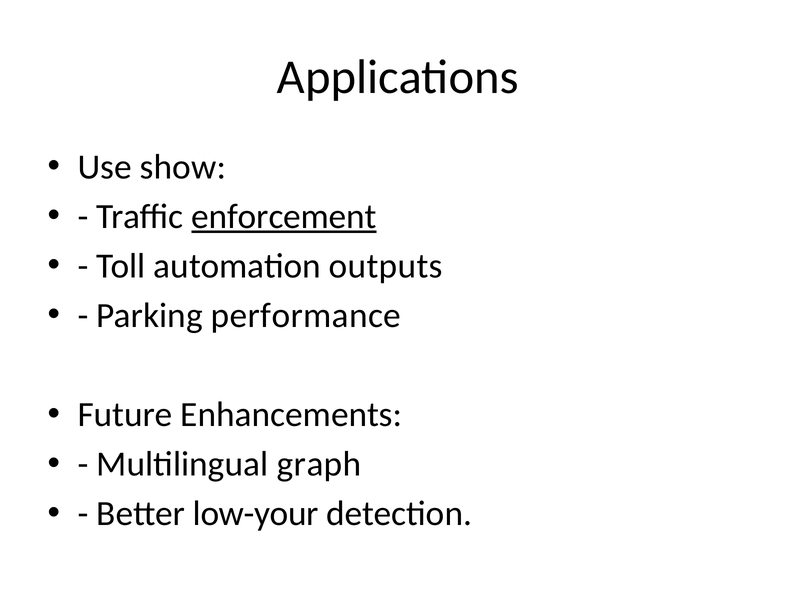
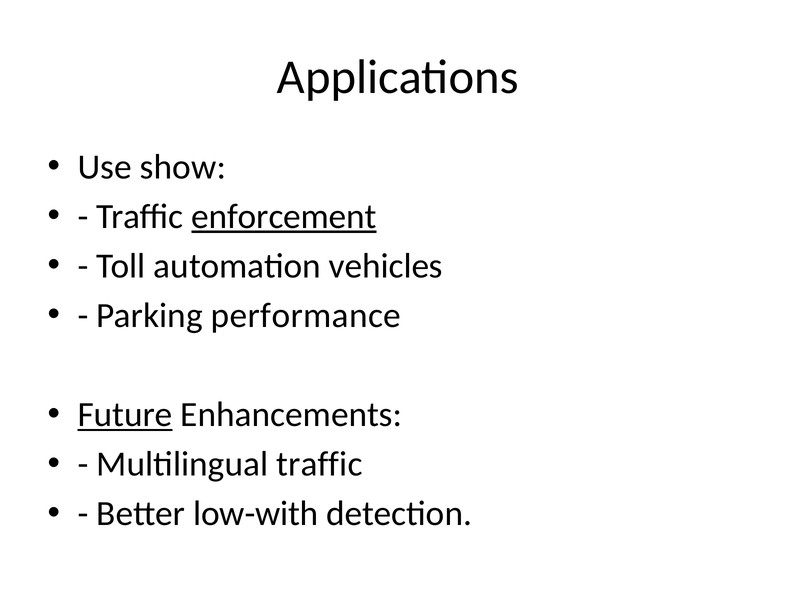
outputs: outputs -> vehicles
Future underline: none -> present
Multilingual graph: graph -> traffic
low-your: low-your -> low-with
